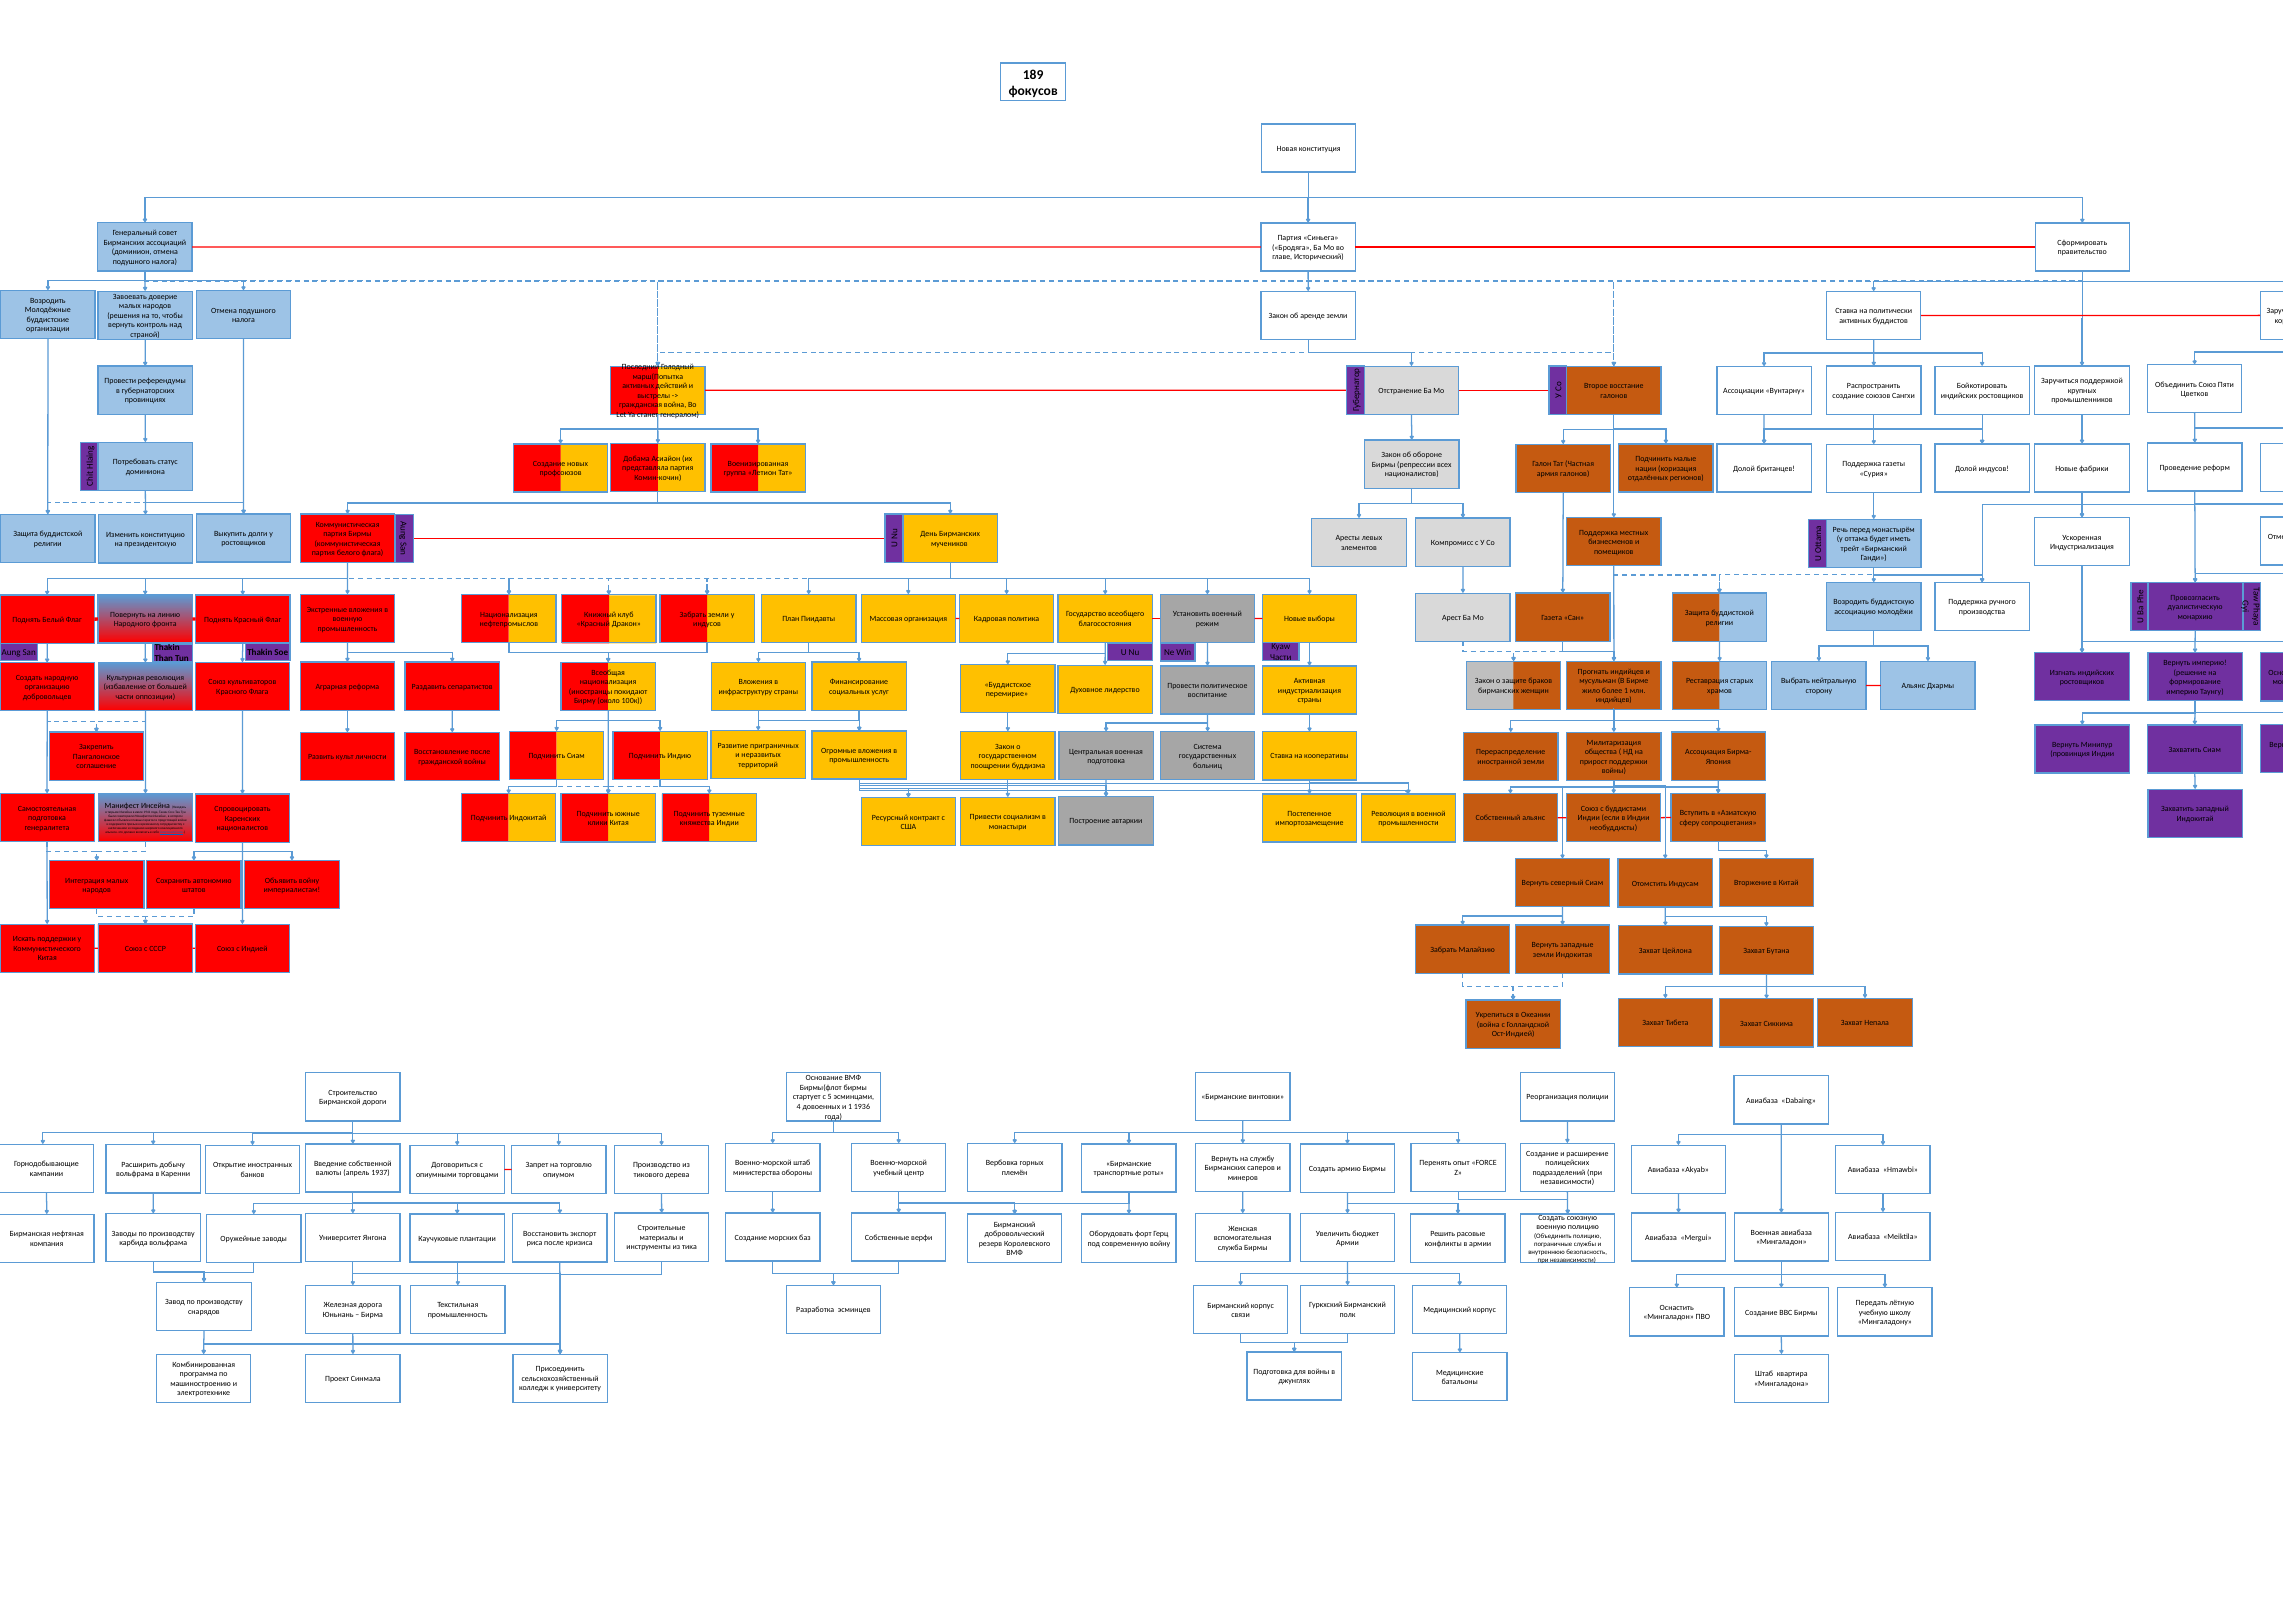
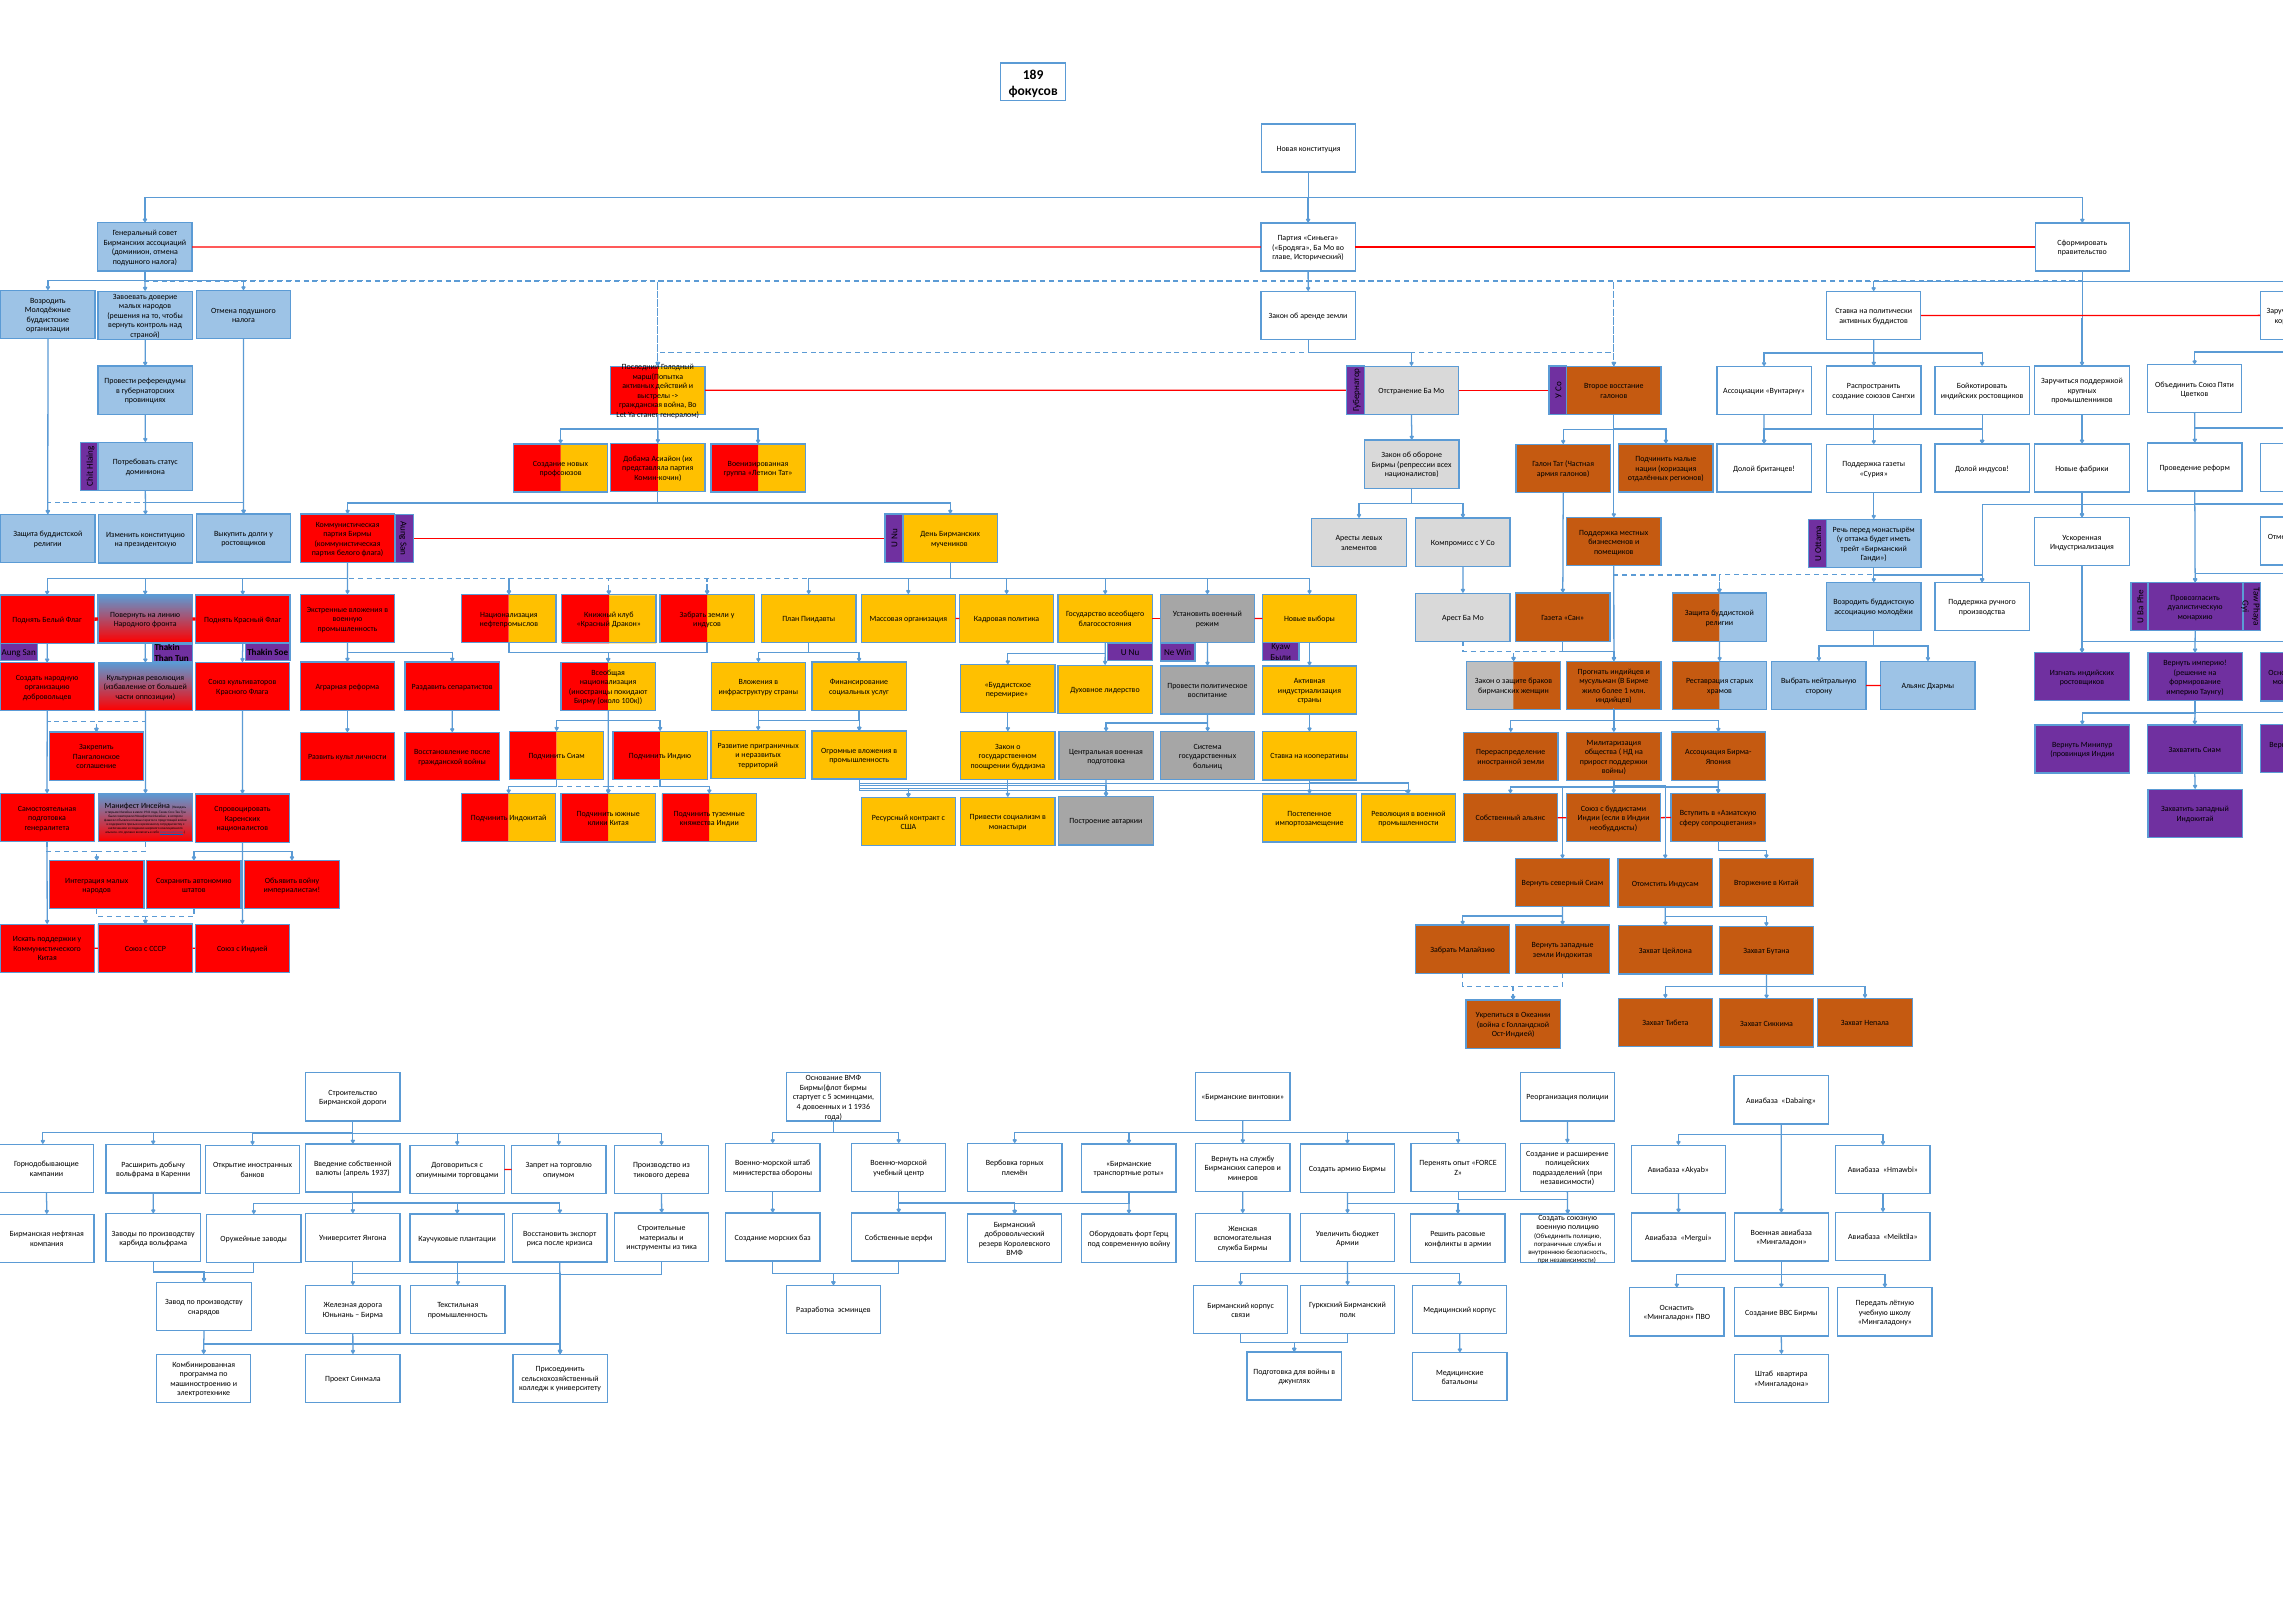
Части at (1281, 657): Части -> Были
